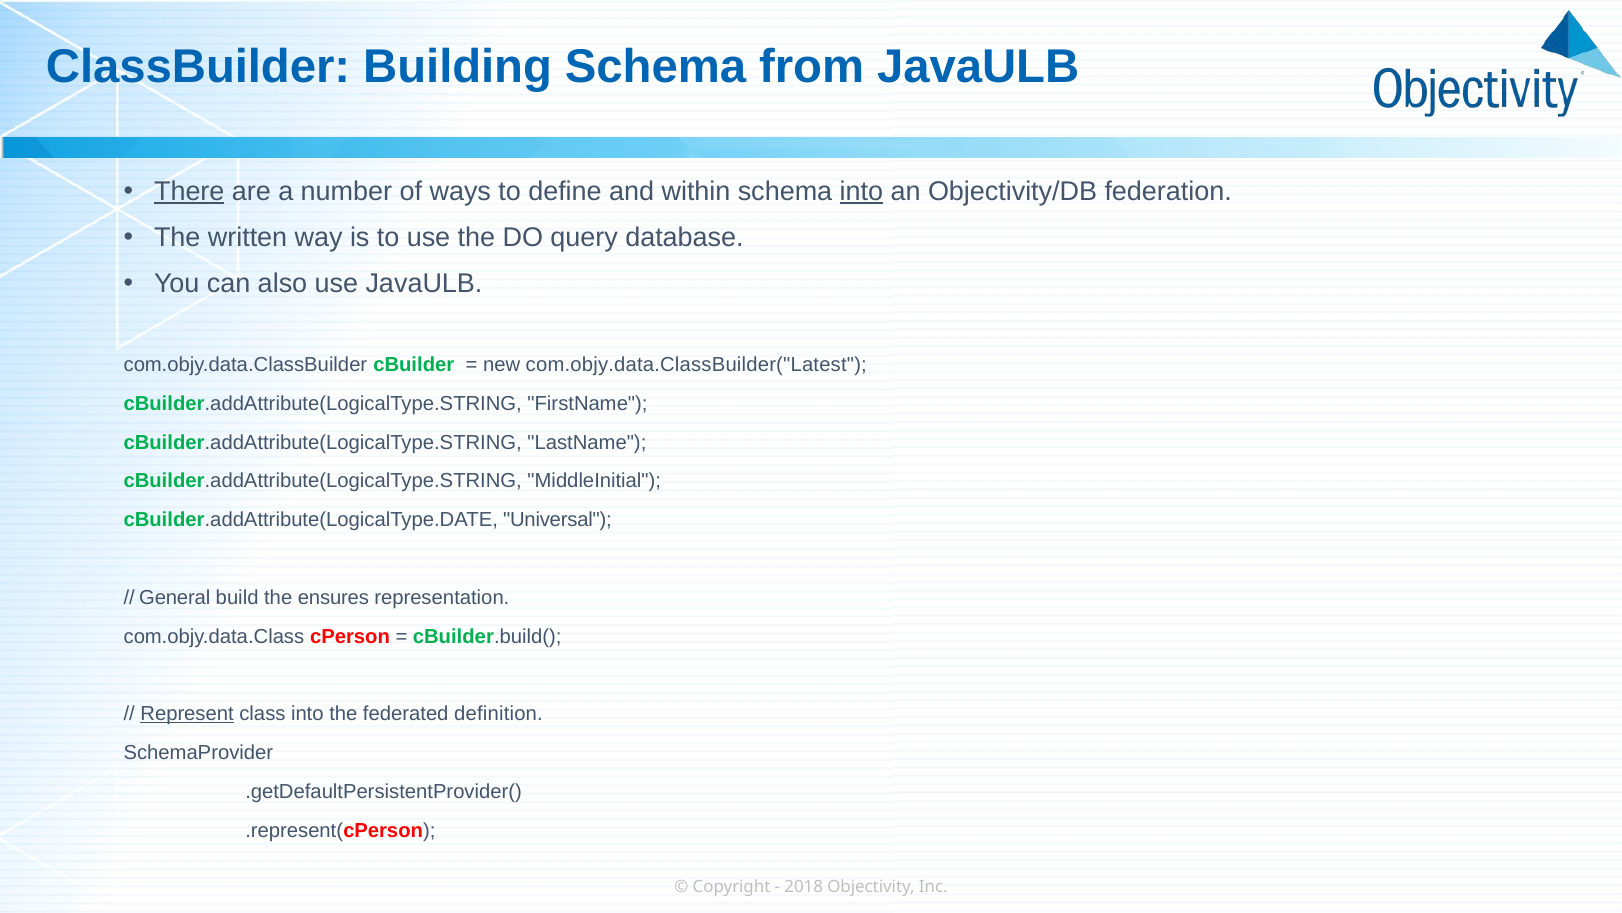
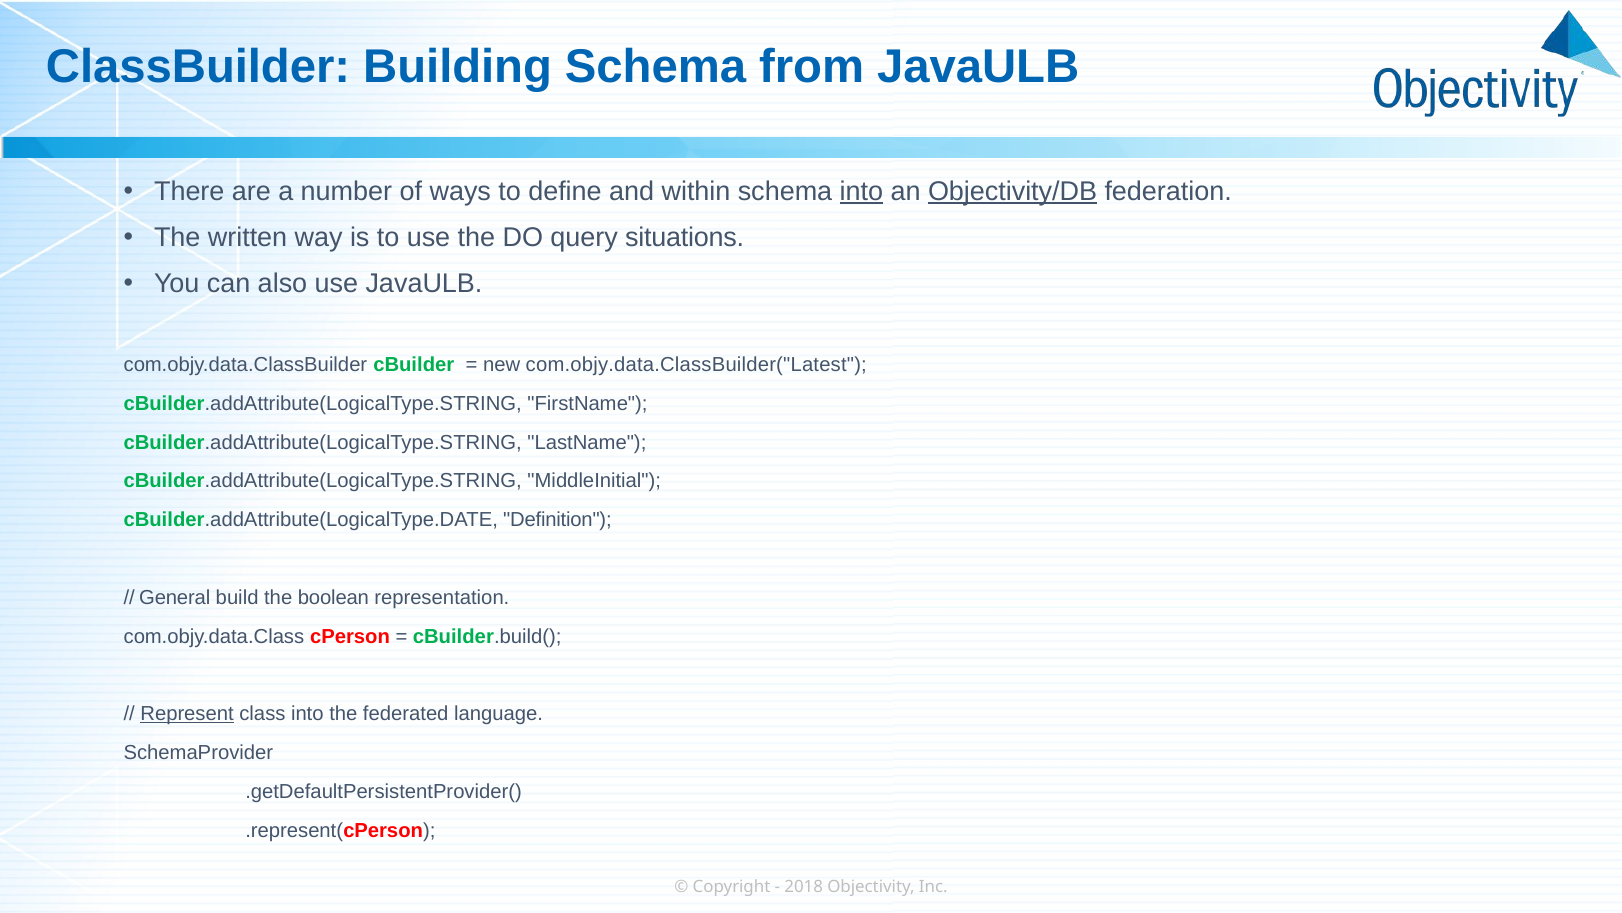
There underline: present -> none
Objectivity/DB underline: none -> present
database: database -> situations
Universal: Universal -> Definition
ensures: ensures -> boolean
definition: definition -> language
